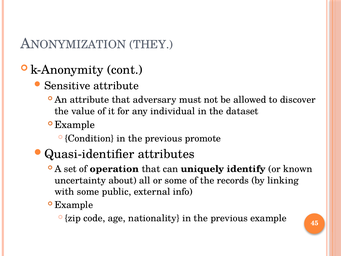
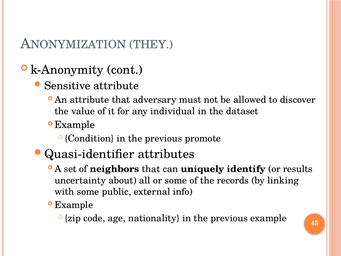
operation: operation -> neighbors
known: known -> results
